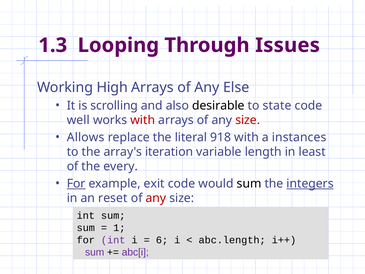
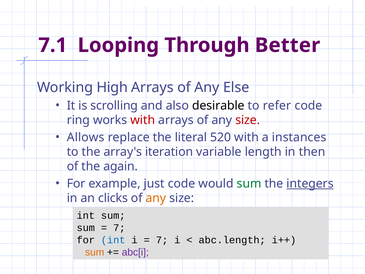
1.3: 1.3 -> 7.1
Issues: Issues -> Better
state: state -> refer
well: well -> ring
918: 918 -> 520
least: least -> then
every: every -> again
For at (76, 183) underline: present -> none
exit: exit -> just
sum at (249, 183) colour: black -> green
reset: reset -> clicks
any at (156, 198) colour: red -> orange
1 at (119, 228): 1 -> 7
int at (113, 240) colour: purple -> blue
6 at (162, 240): 6 -> 7
sum at (95, 252) colour: purple -> orange
